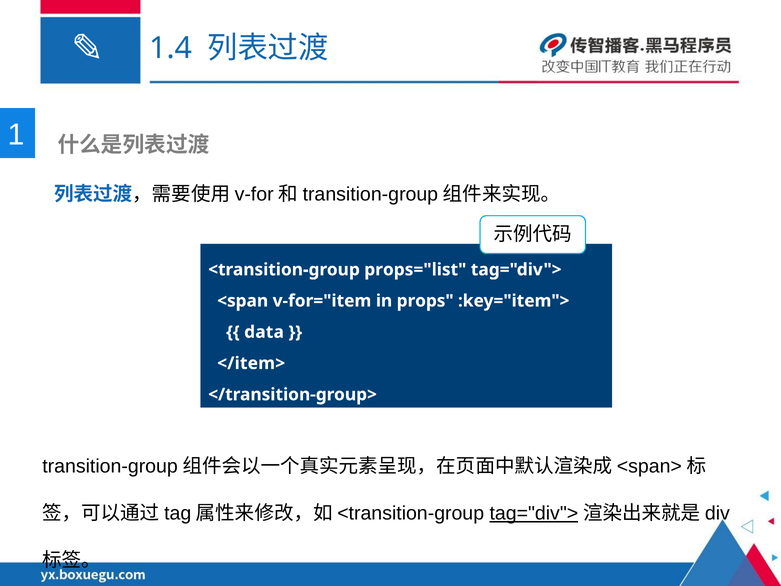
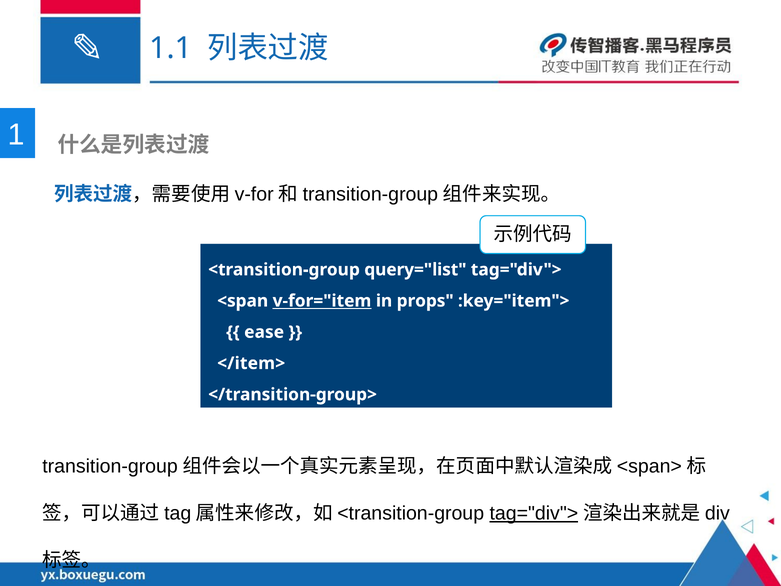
1.4: 1.4 -> 1.1
props="list: props="list -> query="list
v-for="item underline: none -> present
data: data -> ease
